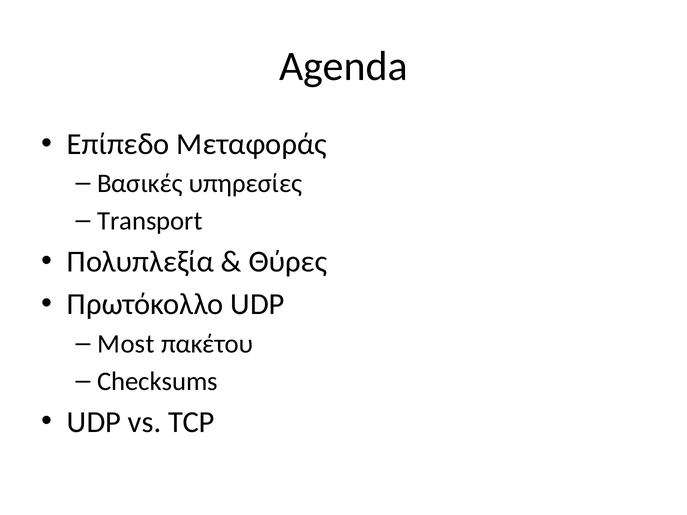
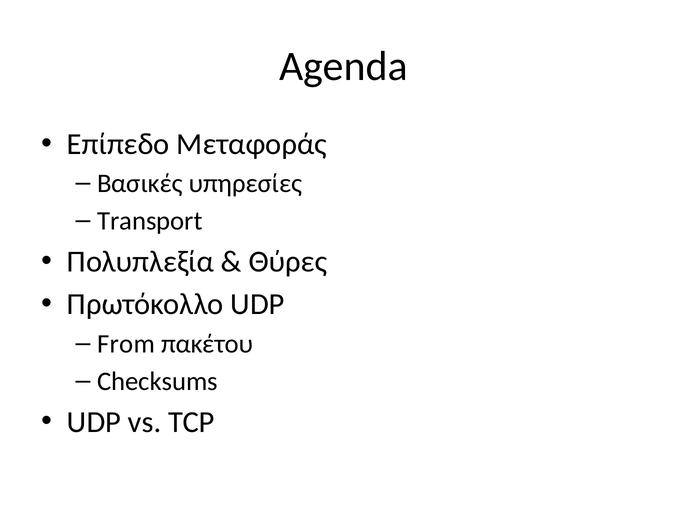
Most: Most -> From
